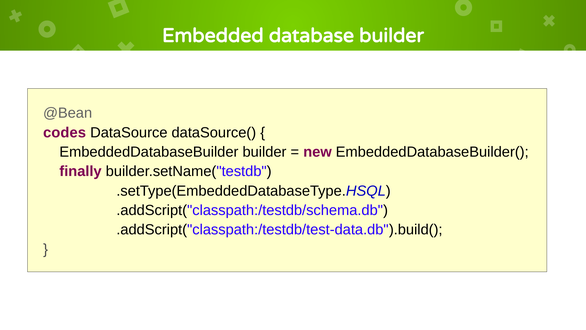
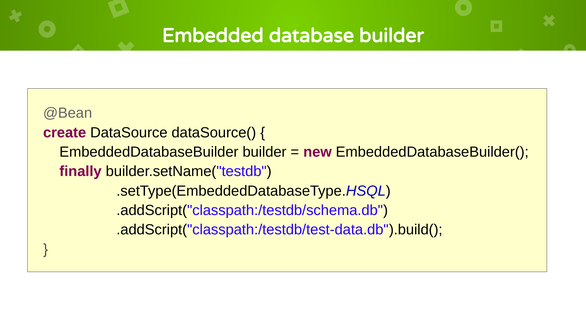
codes: codes -> create
